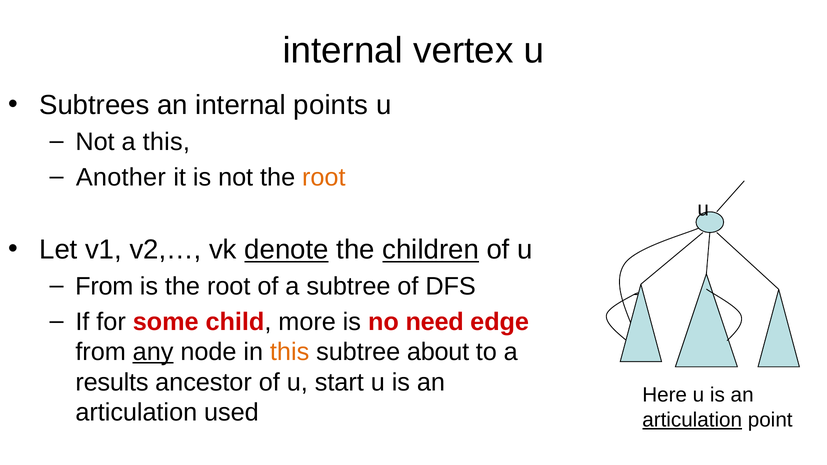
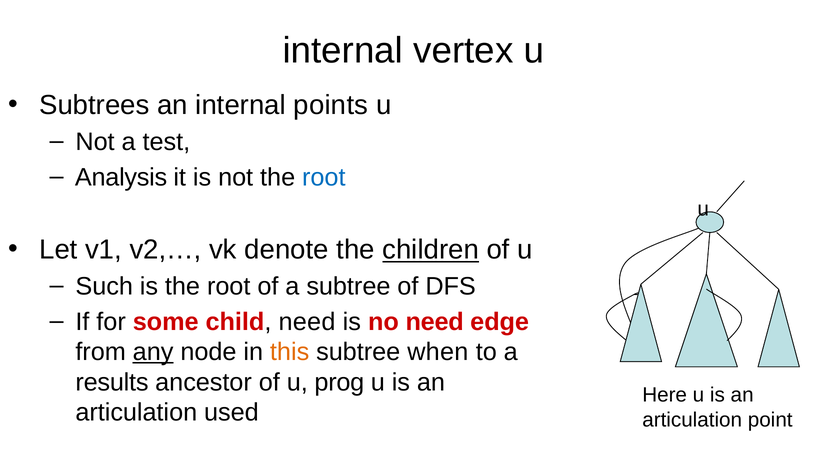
a this: this -> test
Another: Another -> Analysis
root at (324, 177) colour: orange -> blue
denote underline: present -> none
From at (104, 287): From -> Such
child more: more -> need
about: about -> when
start: start -> prog
articulation at (692, 420) underline: present -> none
